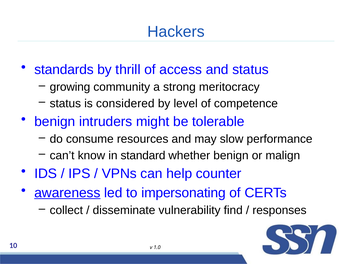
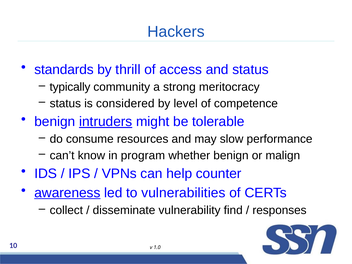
growing: growing -> typically
intruders underline: none -> present
standard: standard -> program
impersonating: impersonating -> vulnerabilities
